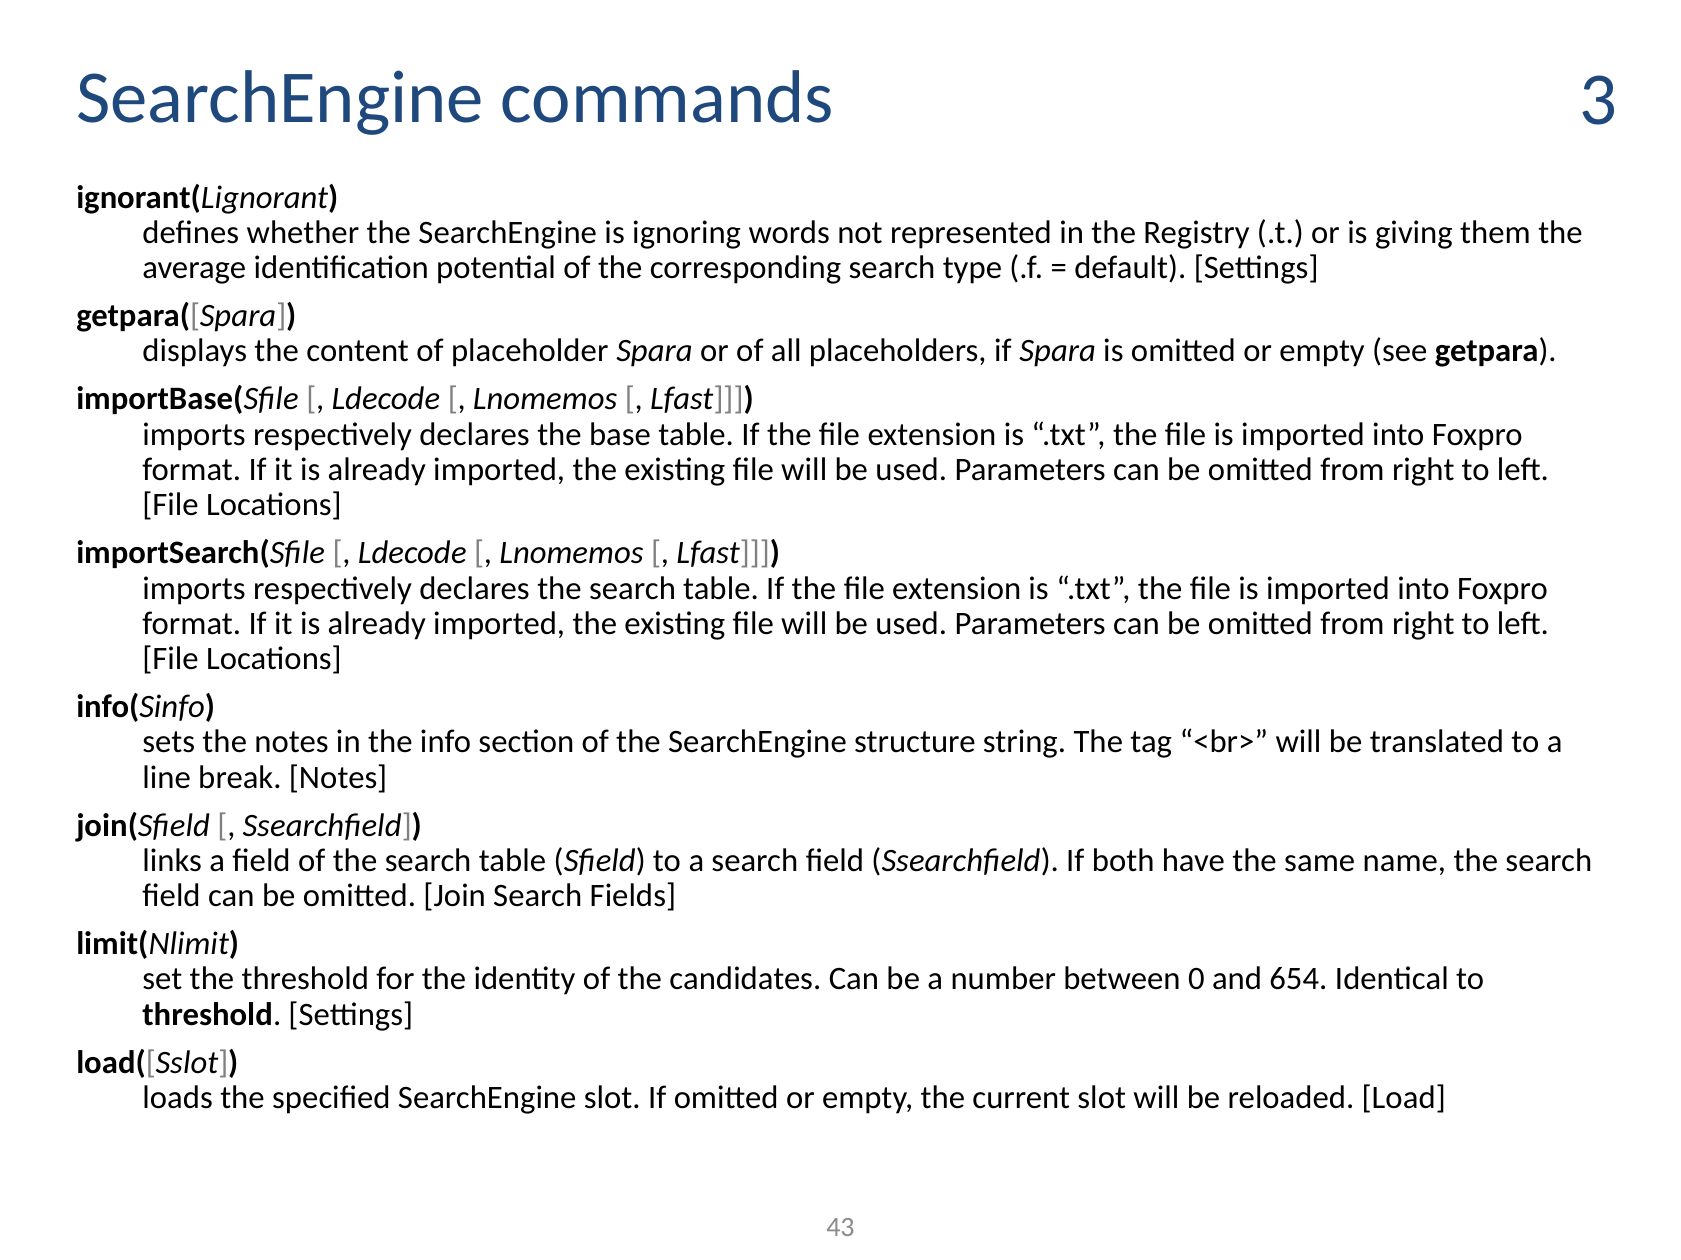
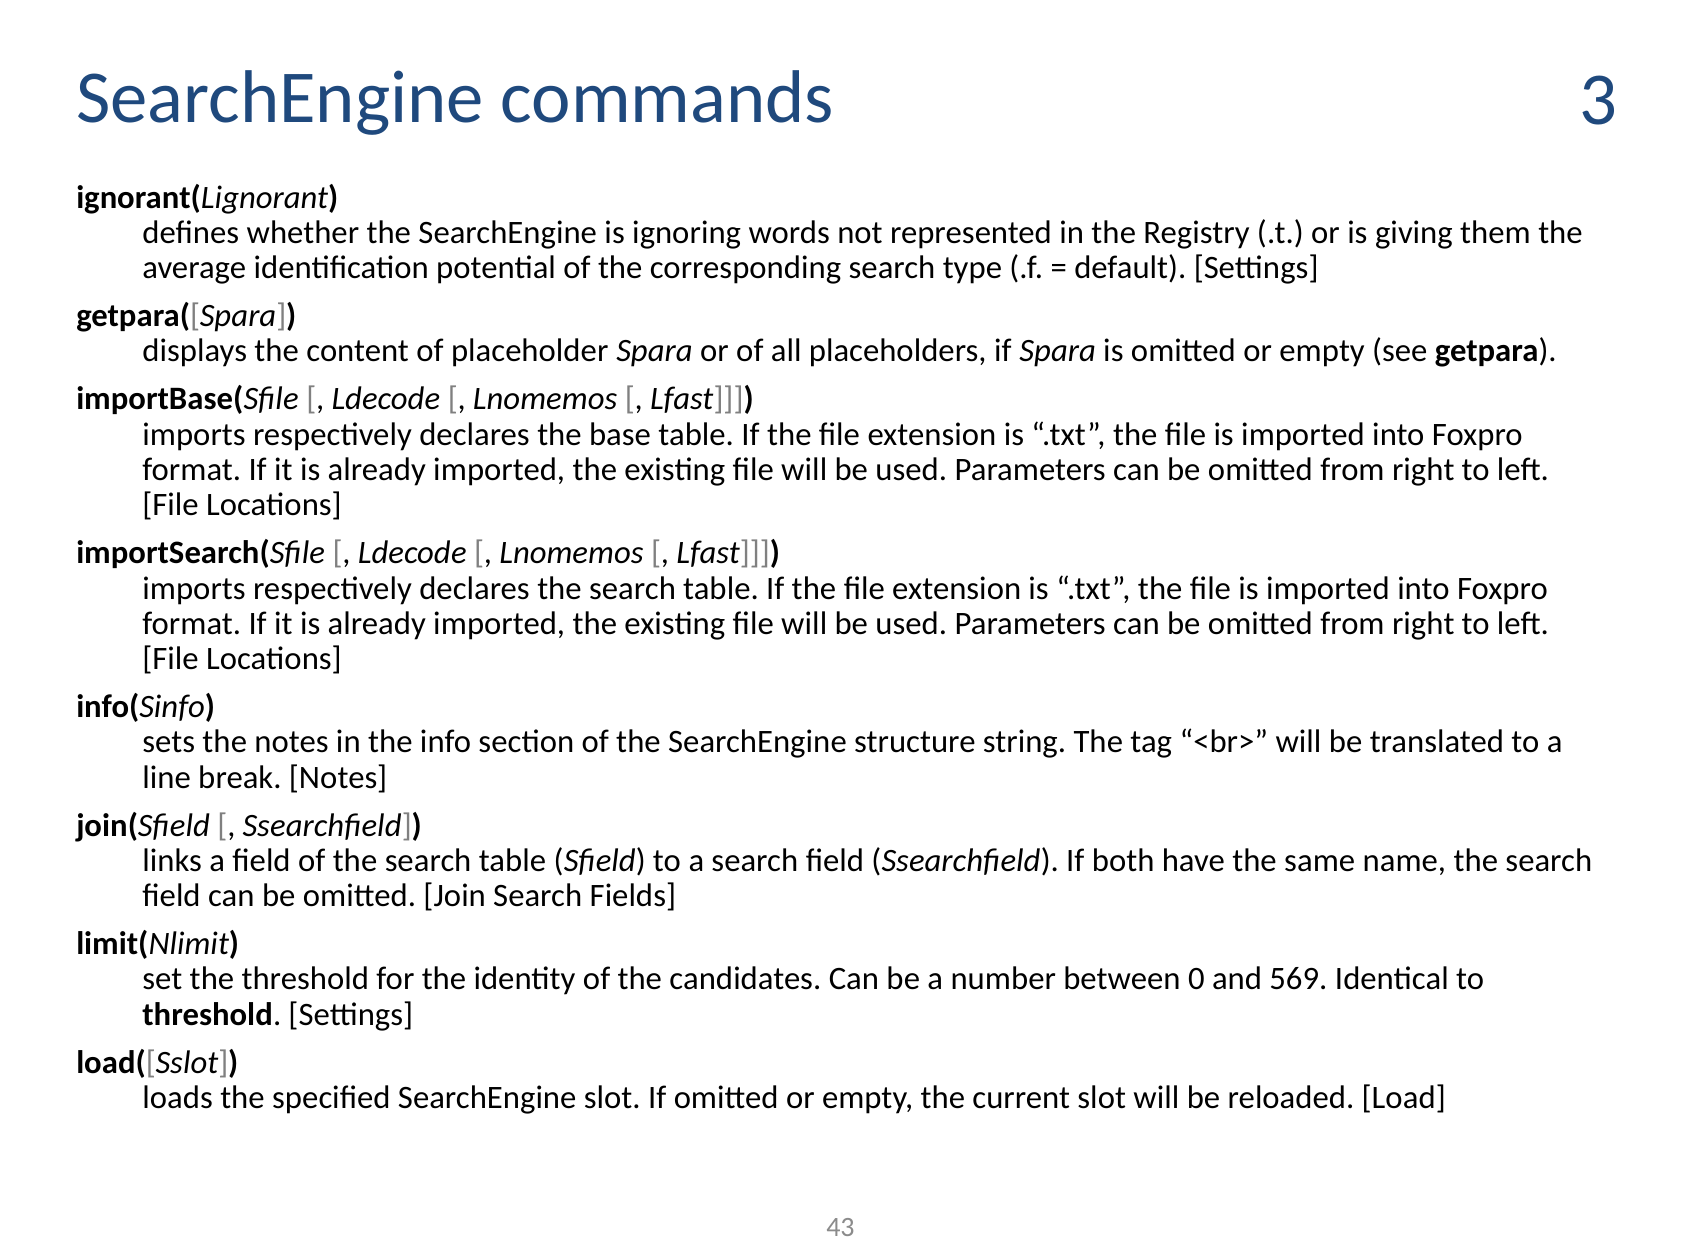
654: 654 -> 569
